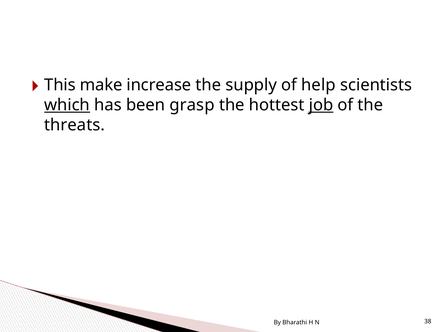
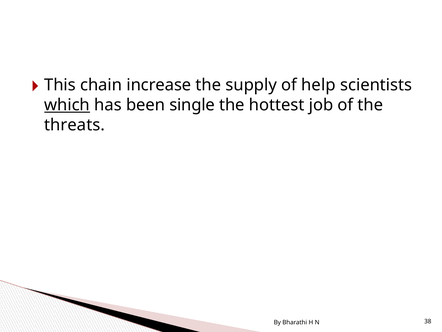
make: make -> chain
grasp: grasp -> single
job underline: present -> none
